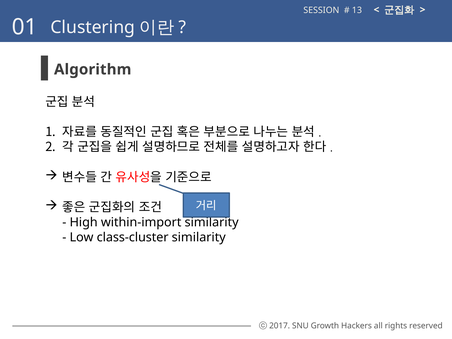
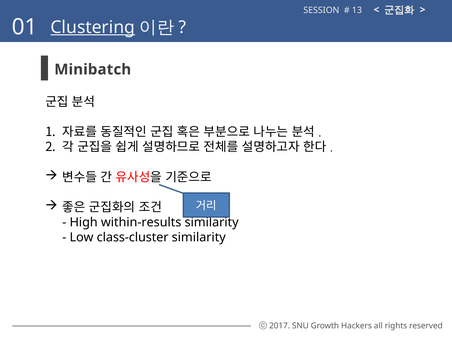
Clustering underline: none -> present
Algorithm: Algorithm -> Minibatch
within-import: within-import -> within-results
